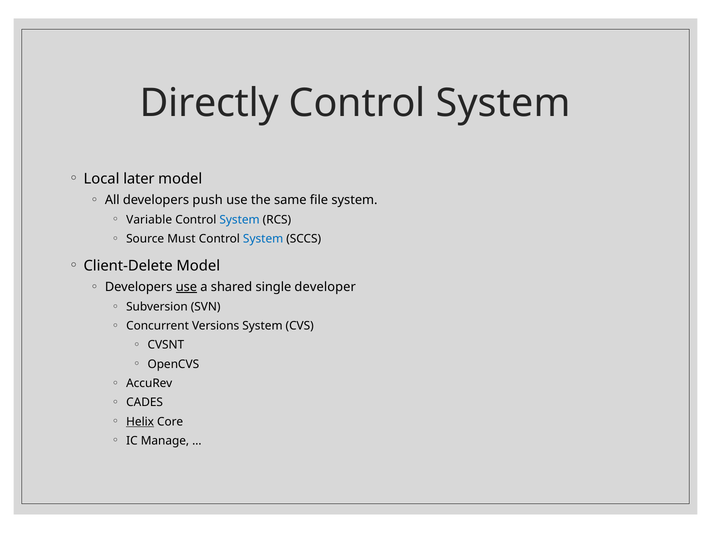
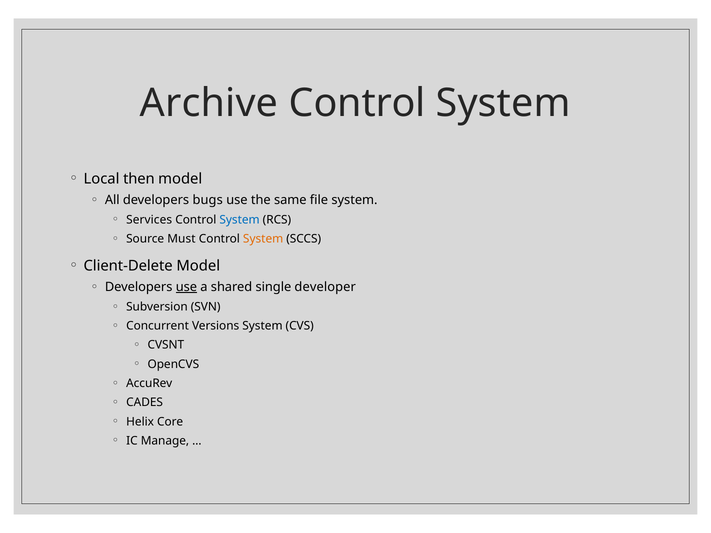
Directly: Directly -> Archive
later: later -> then
push: push -> bugs
Variable: Variable -> Services
System at (263, 239) colour: blue -> orange
Helix underline: present -> none
